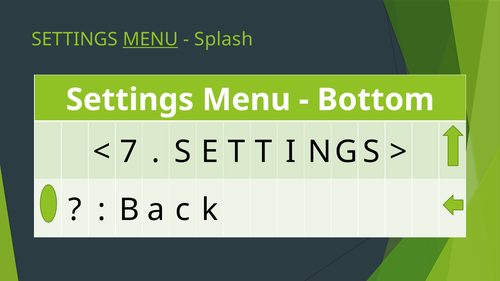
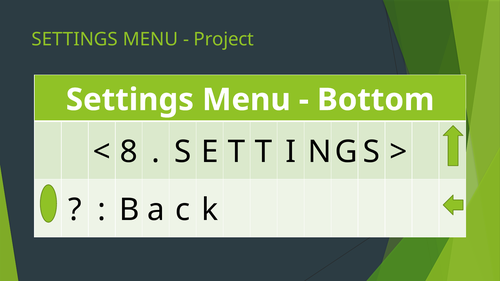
MENU at (150, 39) underline: present -> none
Splash: Splash -> Project
7: 7 -> 8
